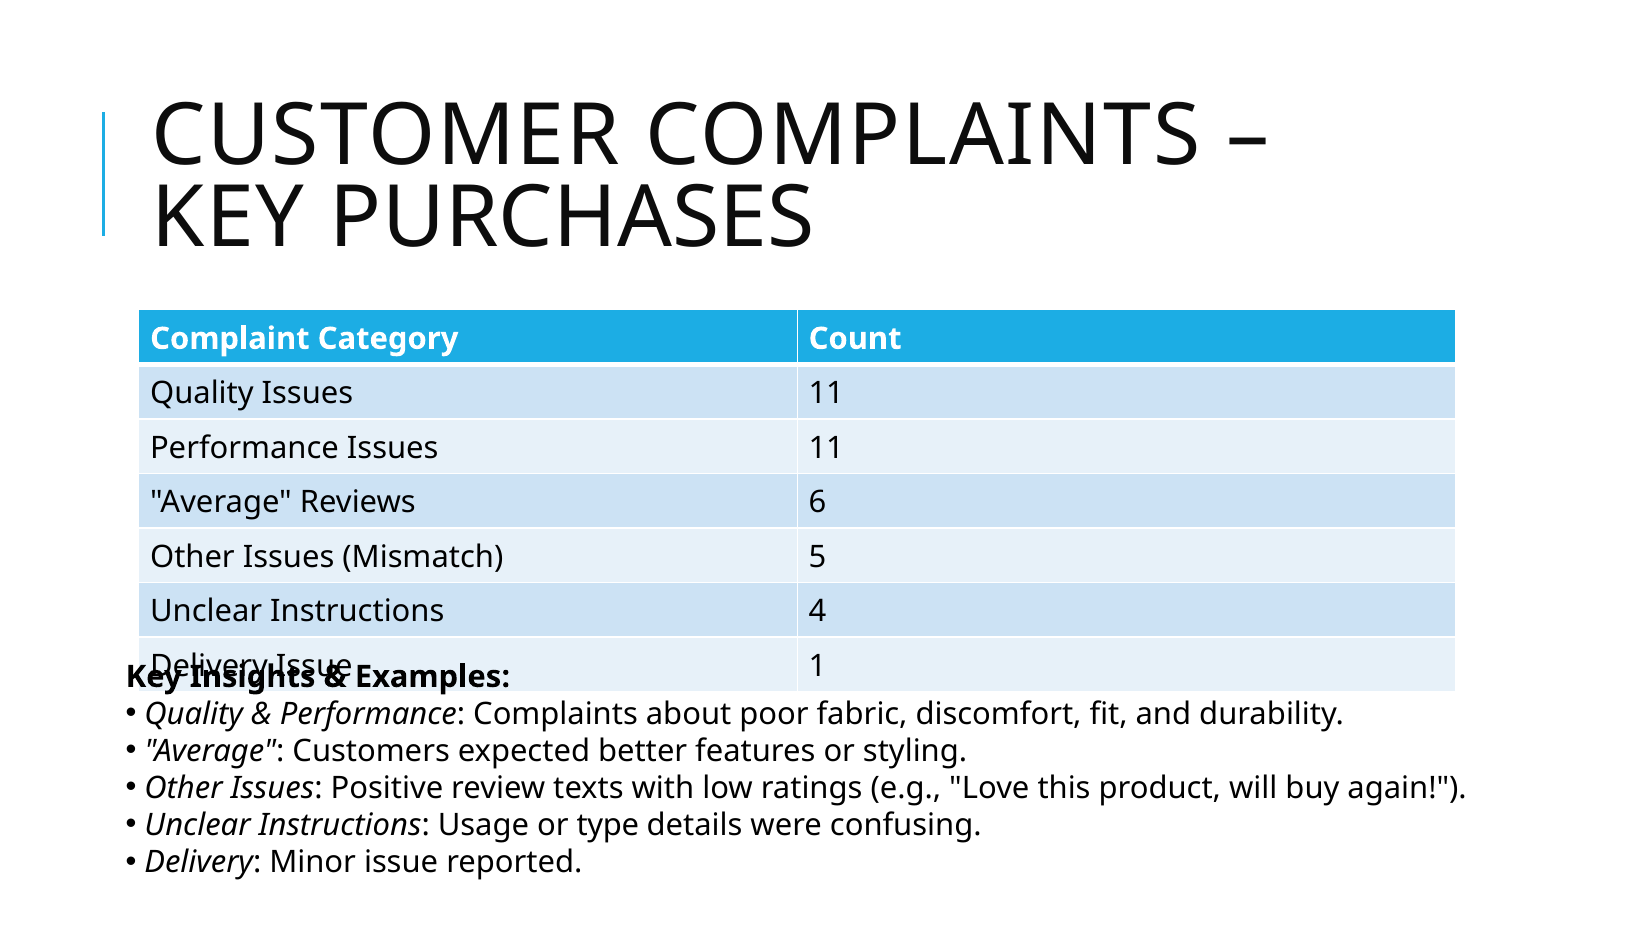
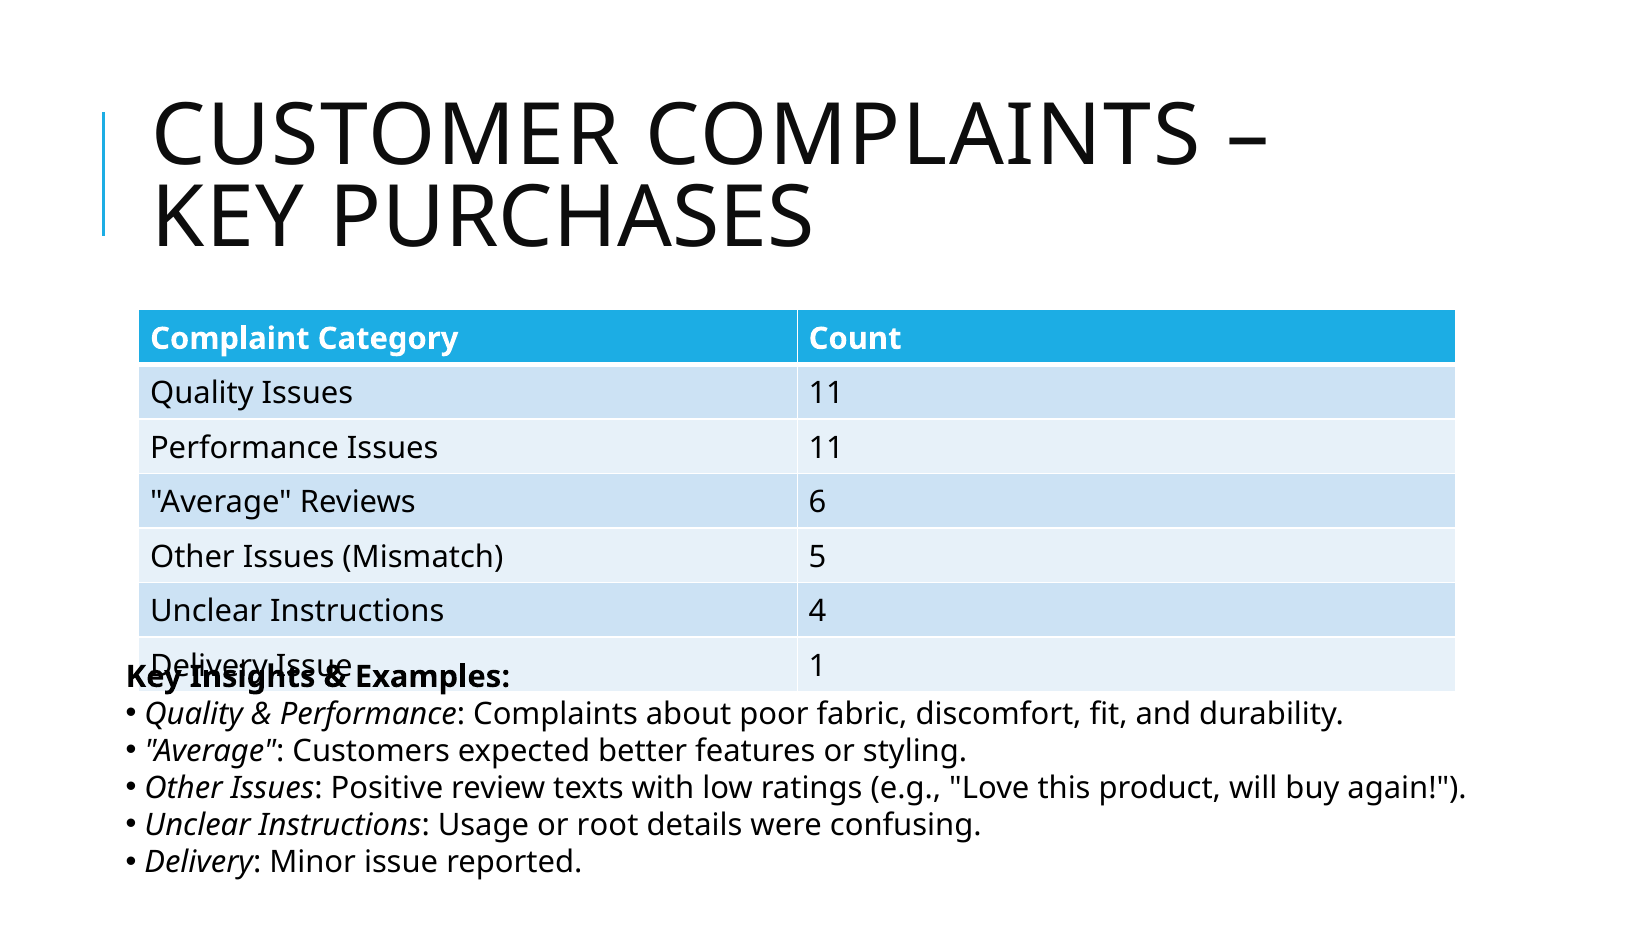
type: type -> root
